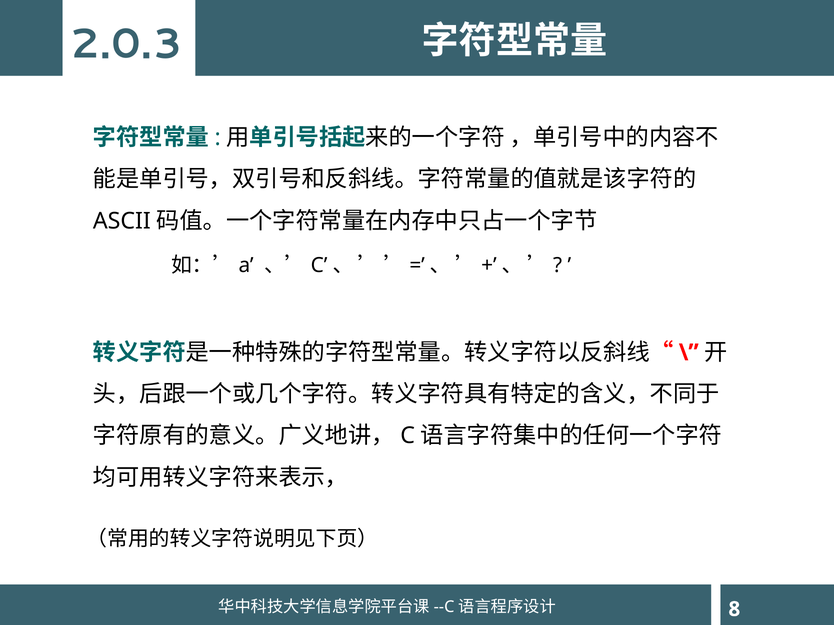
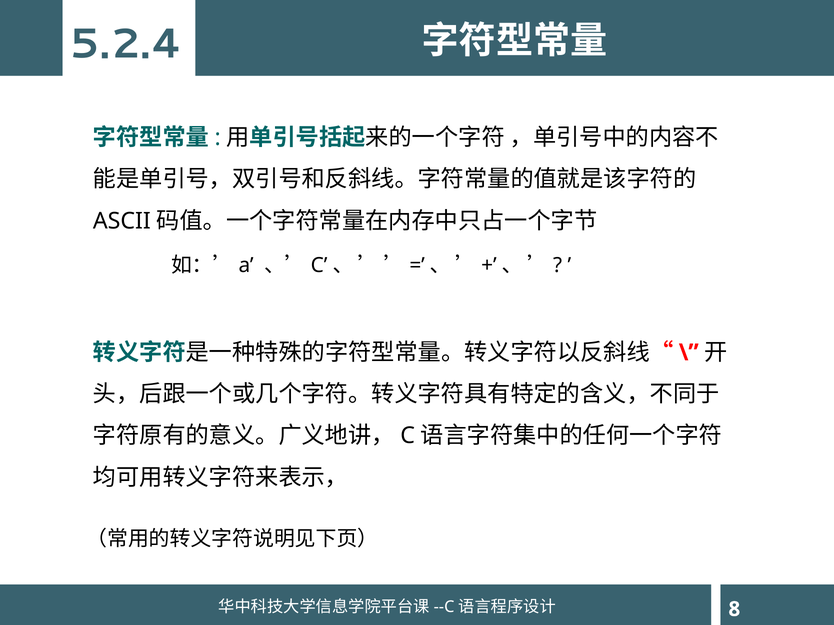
2.0.3: 2.0.3 -> 5.2.4
